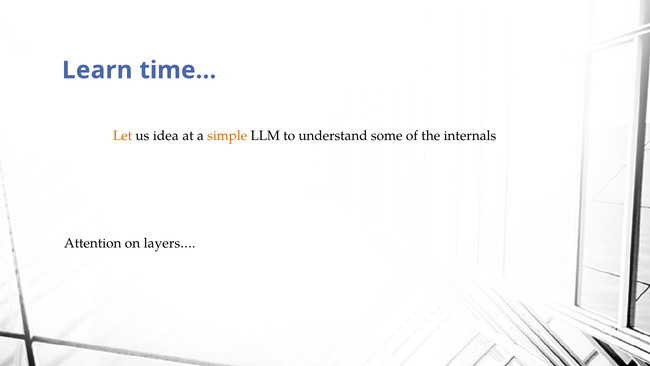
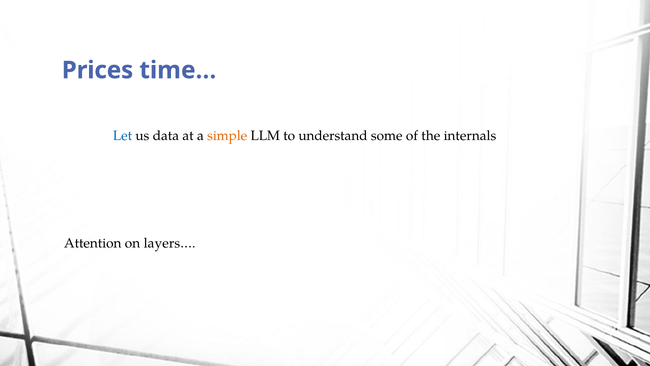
Learn: Learn -> Prices
Let colour: orange -> blue
idea: idea -> data
